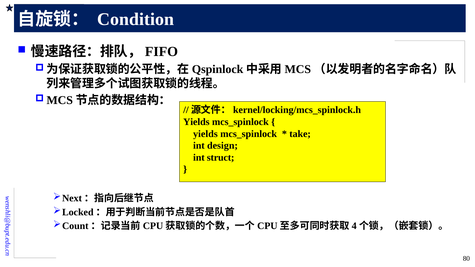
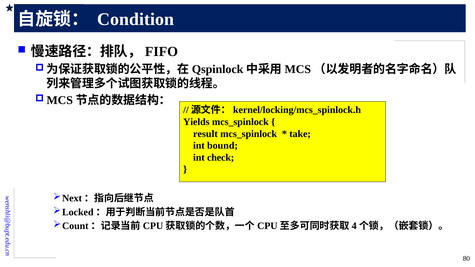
yields at (205, 134): yields -> result
design: design -> bound
struct: struct -> check
